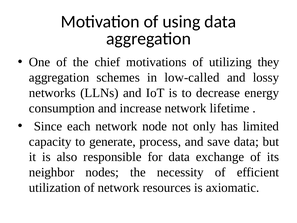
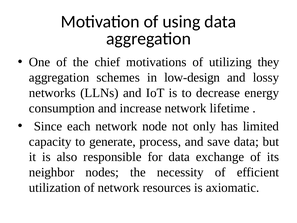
low-called: low-called -> low-design
